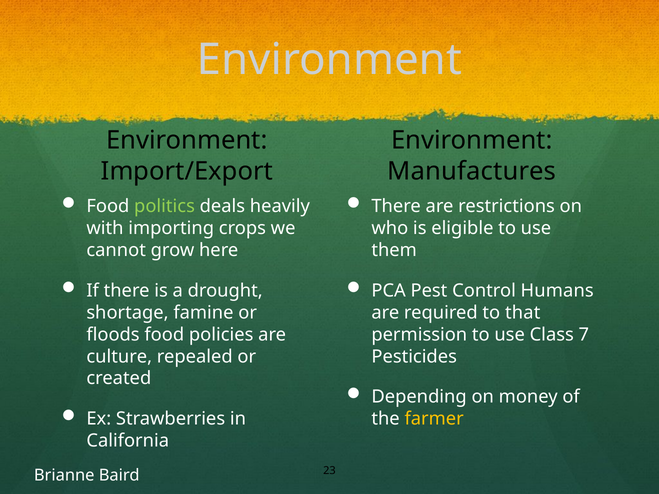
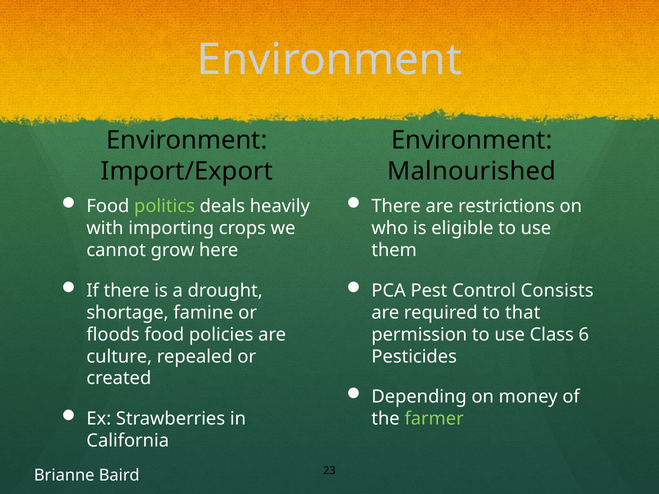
Manufactures: Manufactures -> Malnourished
Humans: Humans -> Consists
7: 7 -> 6
farmer colour: yellow -> light green
